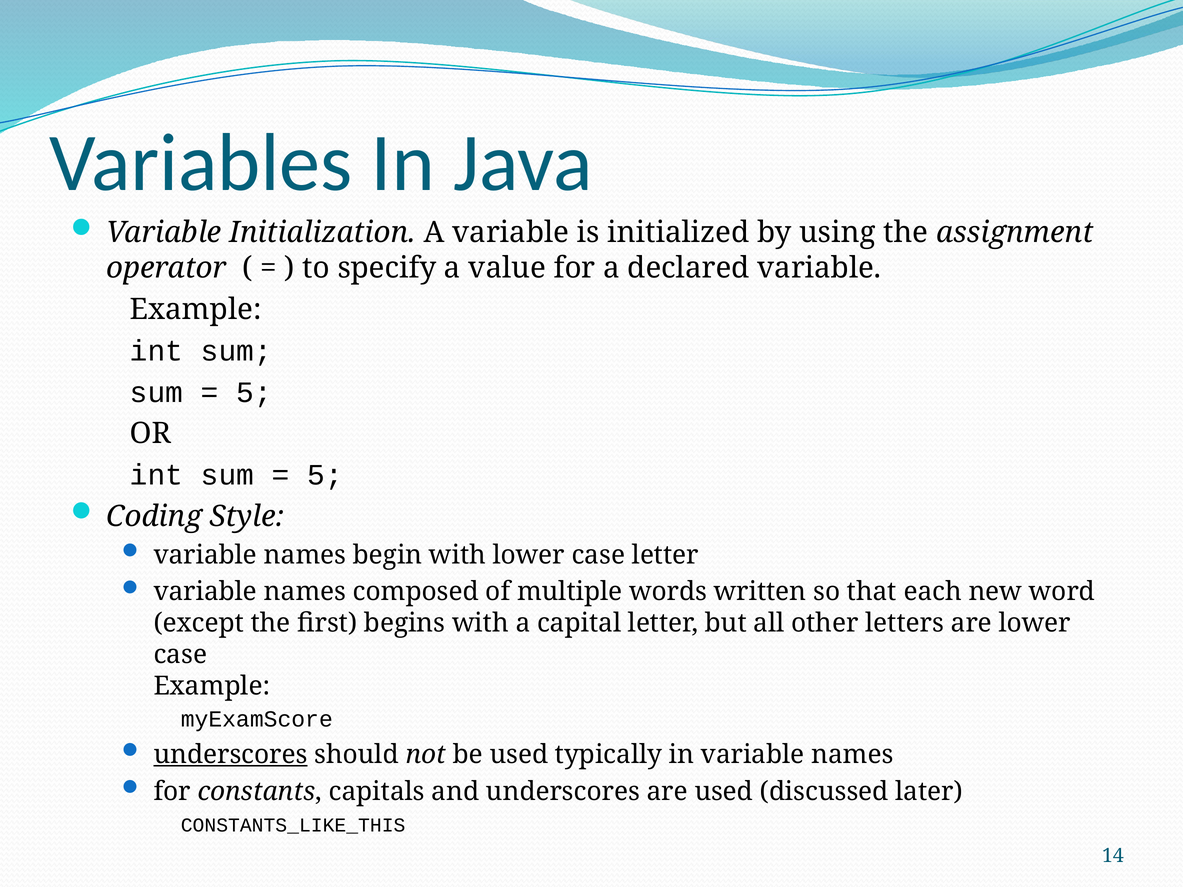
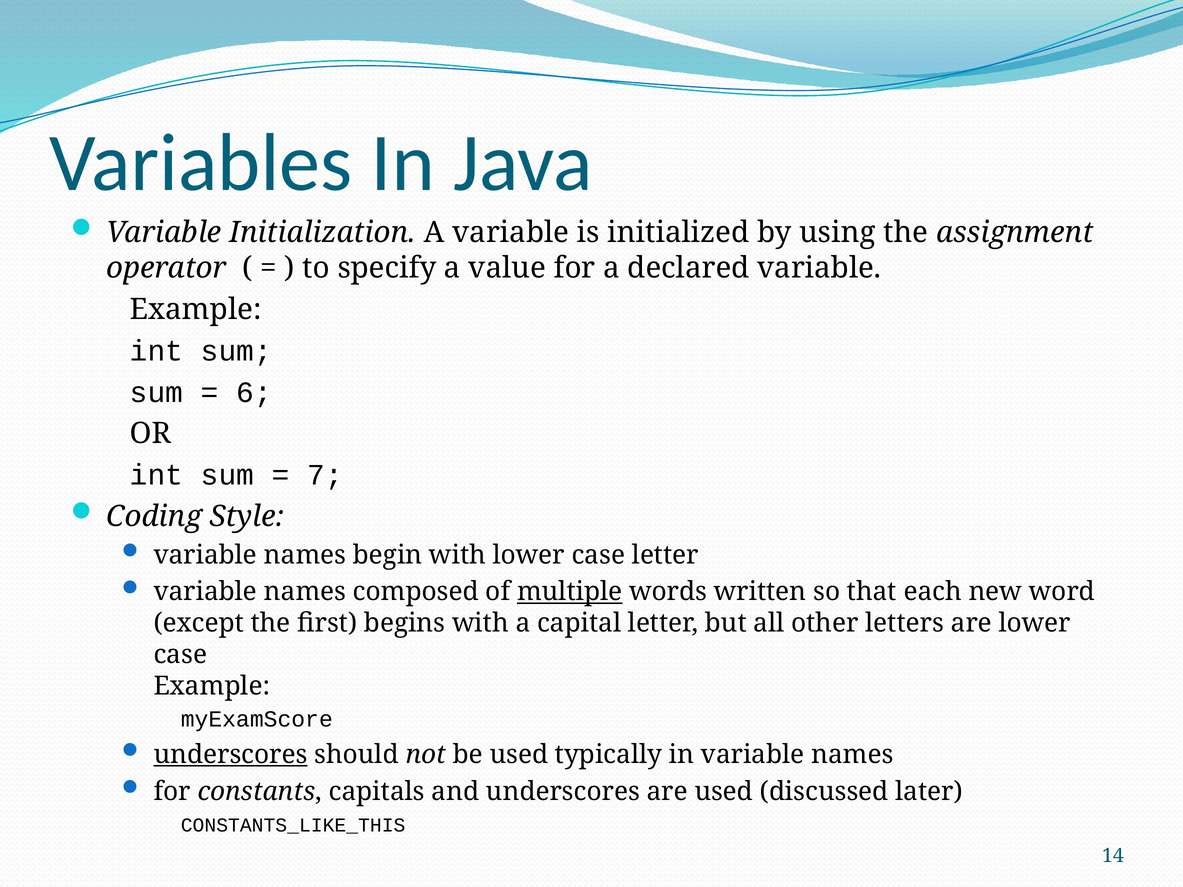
5 at (254, 392): 5 -> 6
5 at (325, 475): 5 -> 7
multiple underline: none -> present
